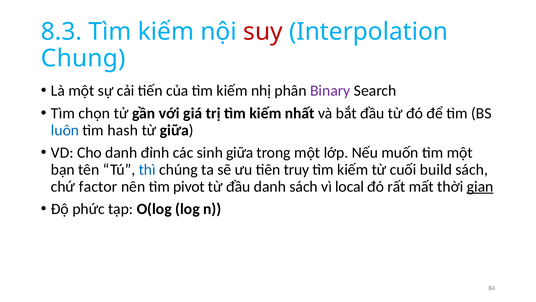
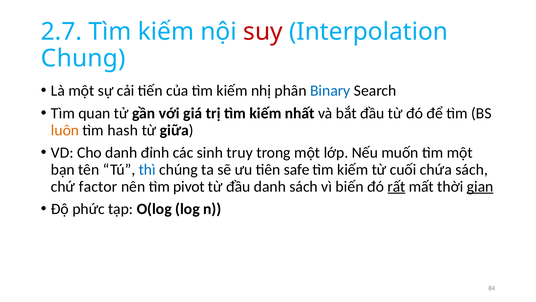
8.3: 8.3 -> 2.7
Binary colour: purple -> blue
chọn: chọn -> quan
luôn colour: blue -> orange
sinh giữa: giữa -> truy
truy: truy -> safe
build: build -> chứa
local: local -> biến
rất underline: none -> present
